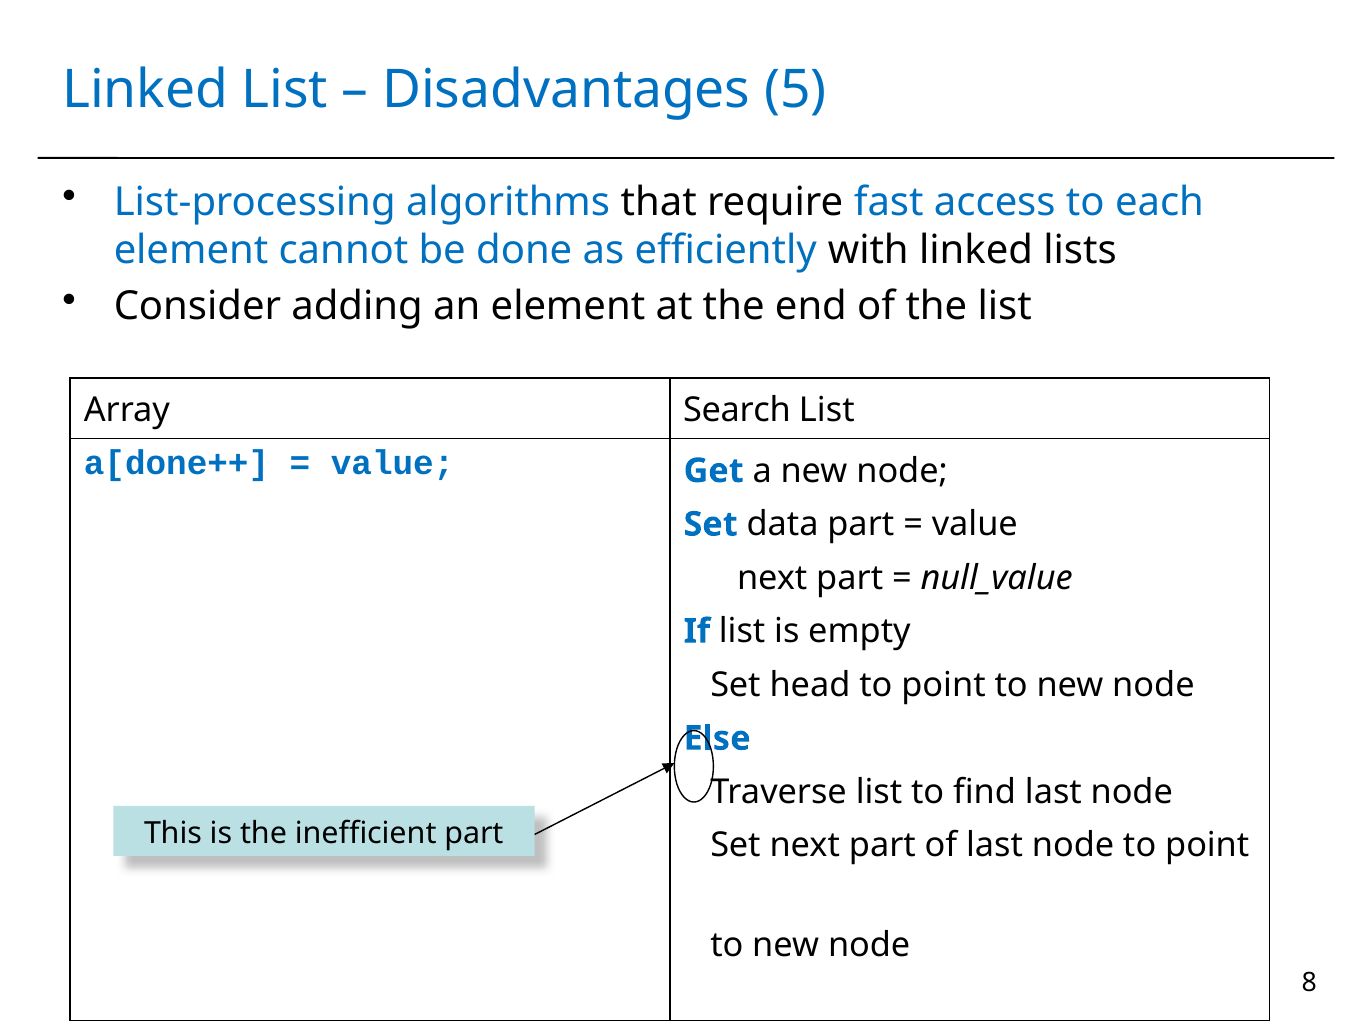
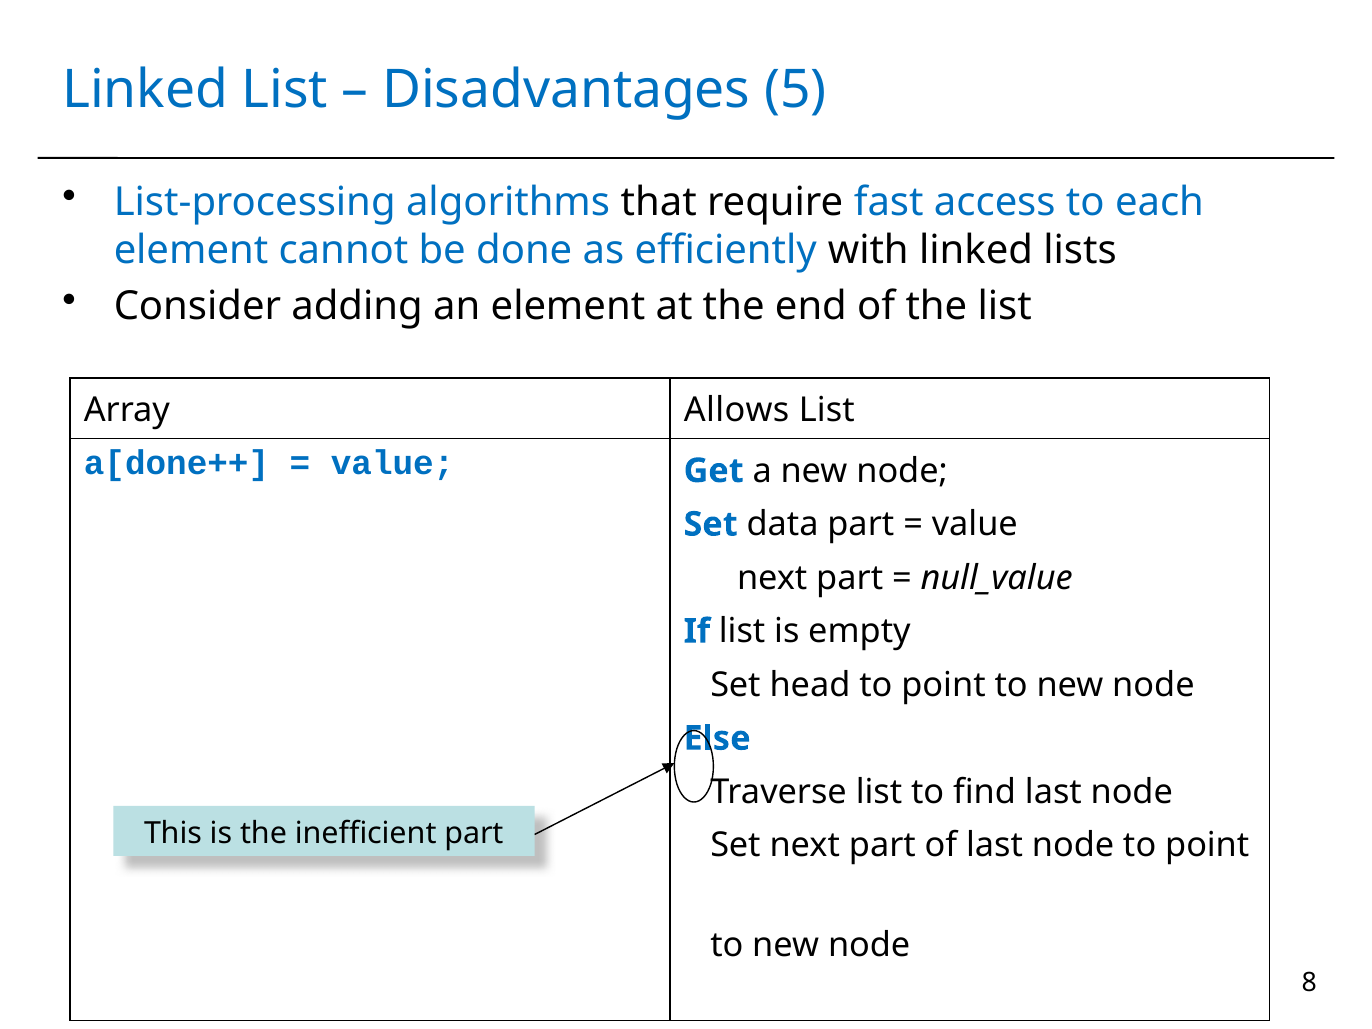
Search: Search -> Allows
